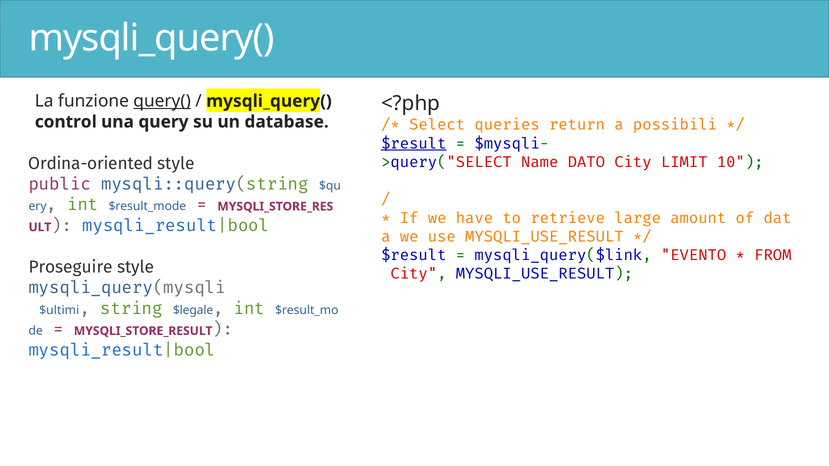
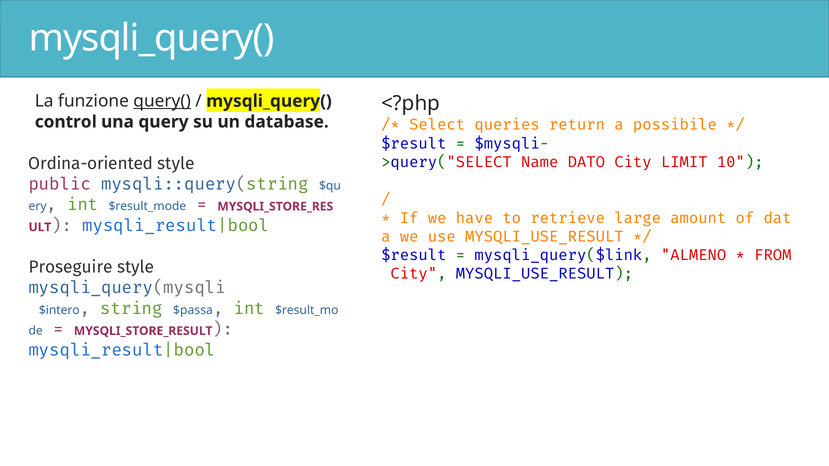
possibili: possibili -> possibile
$result at (414, 143) underline: present -> none
EVENTO: EVENTO -> ALMENO
$ultimi: $ultimi -> $intero
$legale: $legale -> $passa
